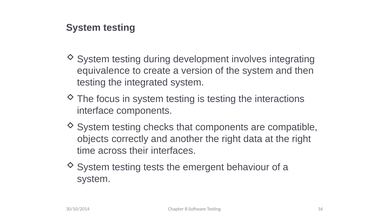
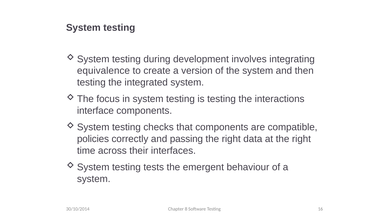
objects: objects -> policies
another: another -> passing
